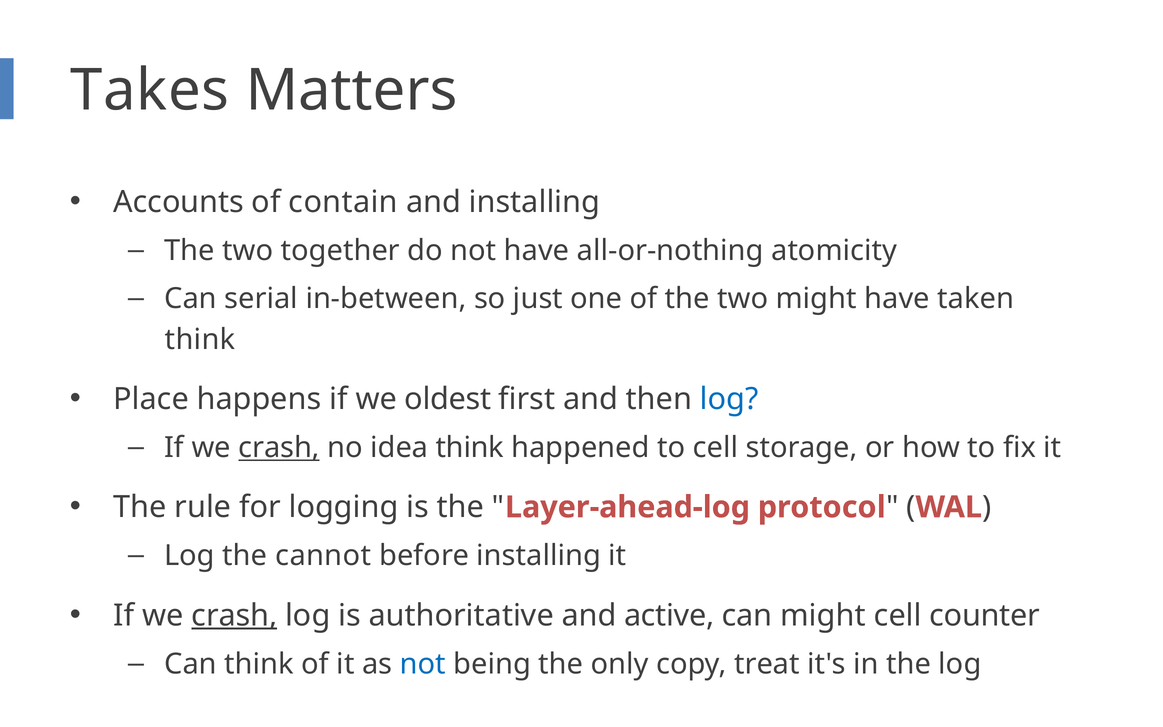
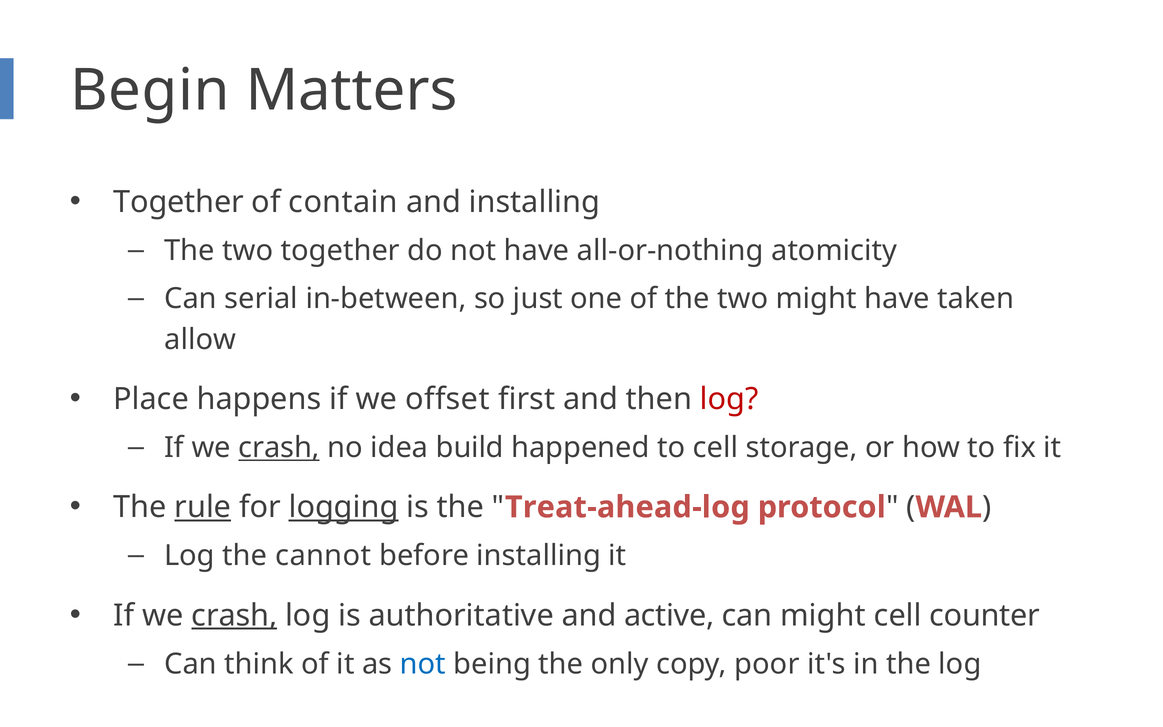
Takes: Takes -> Begin
Accounts at (179, 202): Accounts -> Together
think at (200, 339): think -> allow
oldest: oldest -> offset
log at (729, 399) colour: blue -> red
idea think: think -> build
rule underline: none -> present
logging underline: none -> present
Layer-ahead-log: Layer-ahead-log -> Treat-ahead-log
treat: treat -> poor
